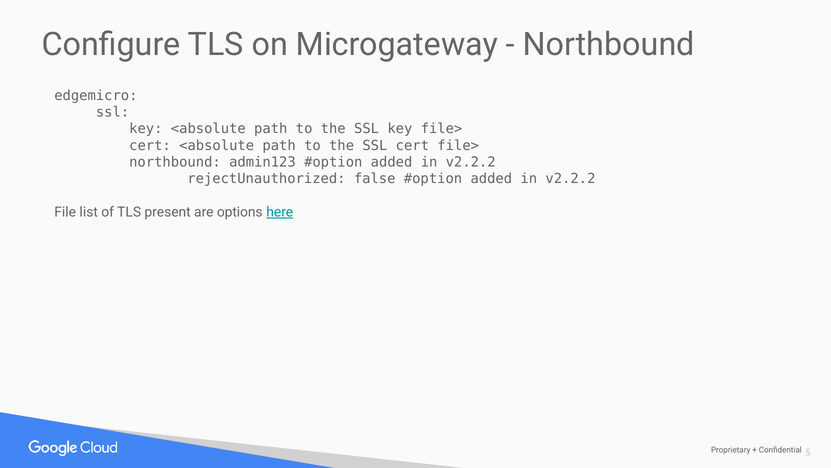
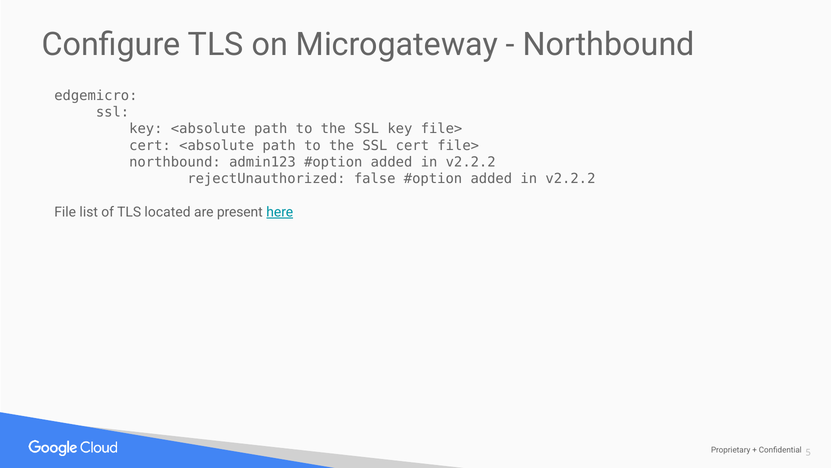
present: present -> located
options: options -> present
